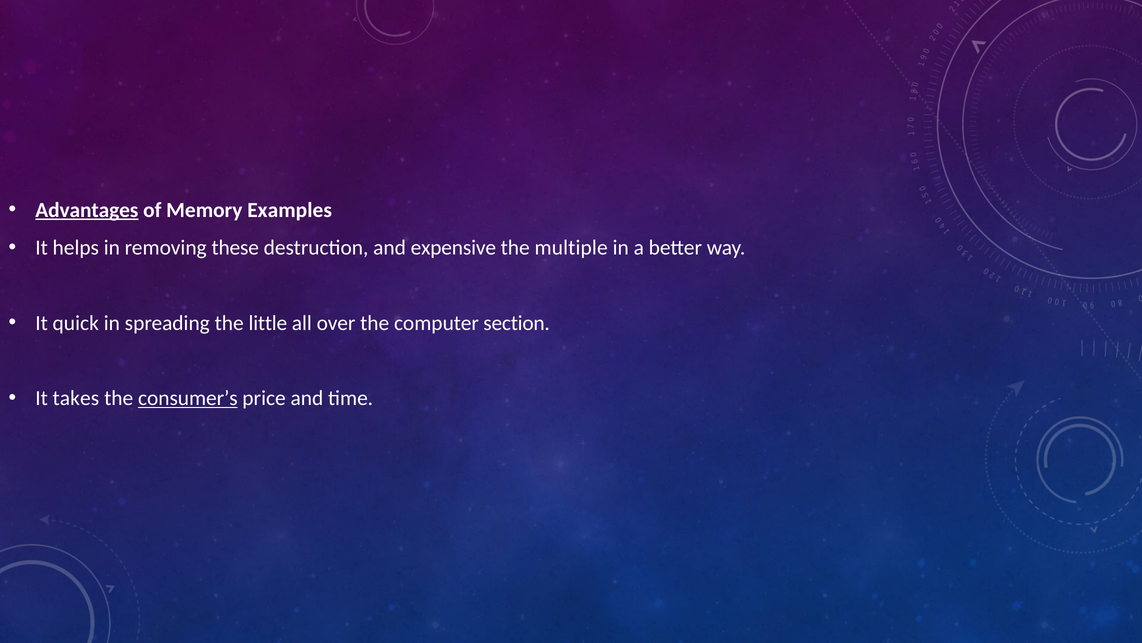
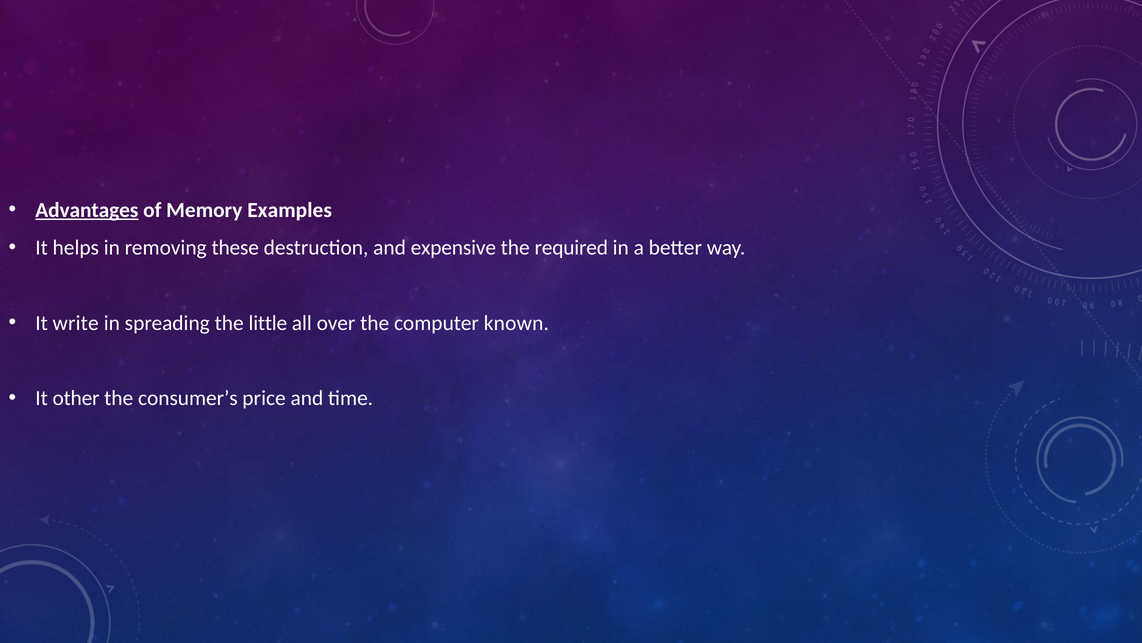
multiple: multiple -> required
quick: quick -> write
section: section -> known
takes: takes -> other
consumer’s underline: present -> none
